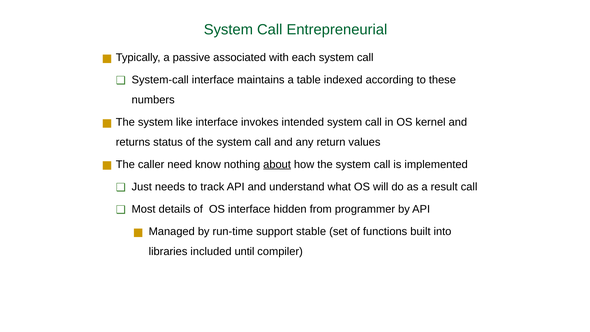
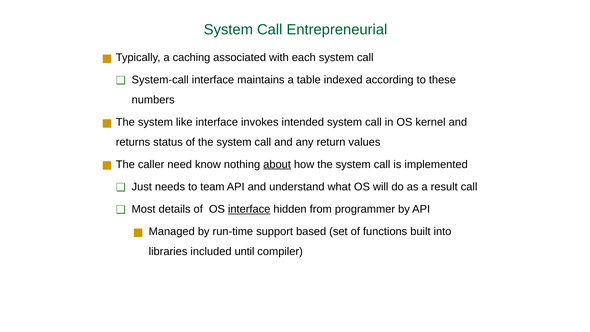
passive: passive -> caching
track: track -> team
interface at (249, 209) underline: none -> present
stable: stable -> based
